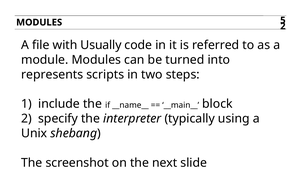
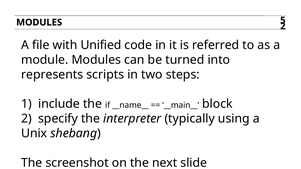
Usually: Usually -> Unified
